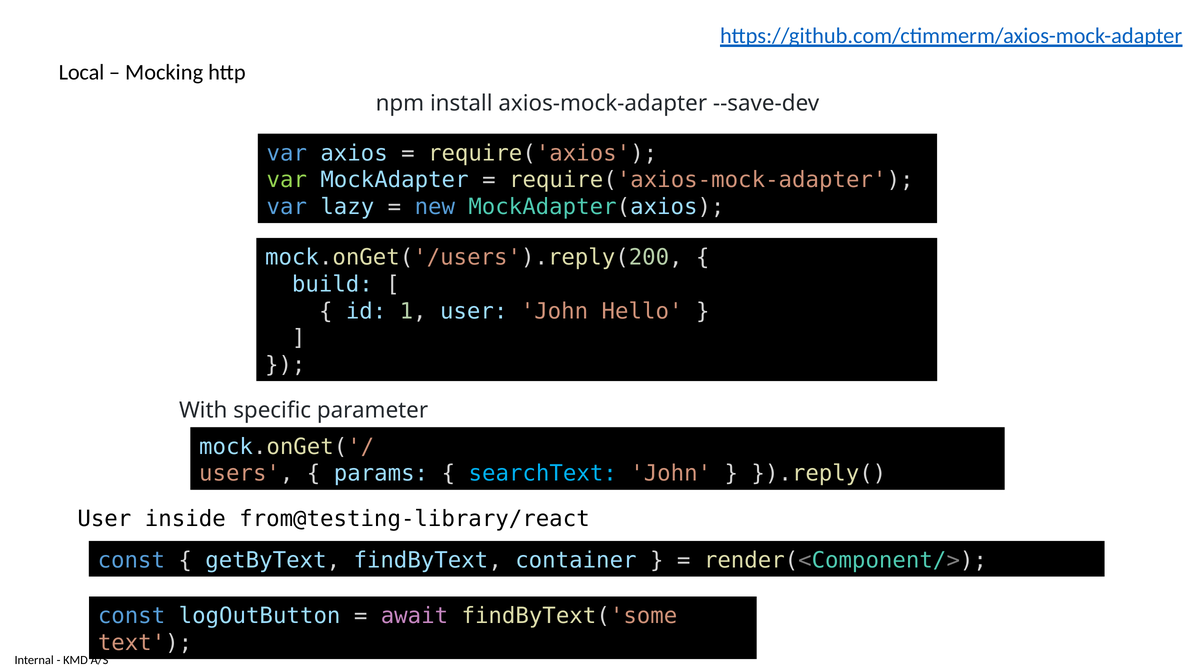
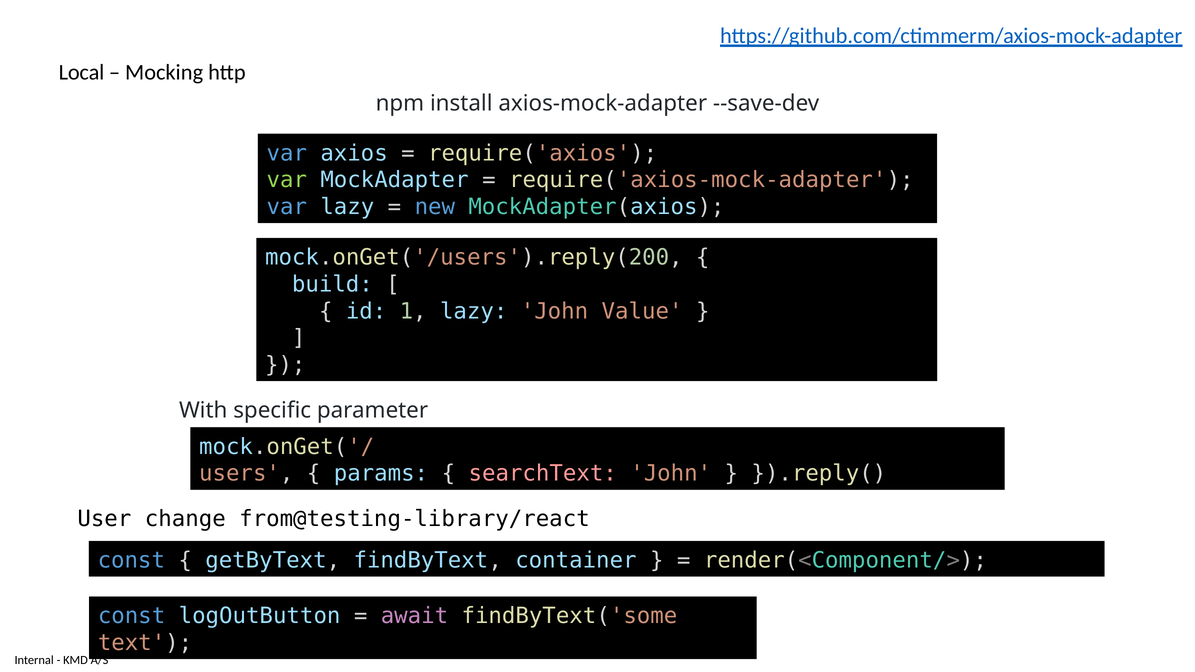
1 user: user -> lazy
Hello: Hello -> Value
searchText colour: light blue -> pink
inside: inside -> change
